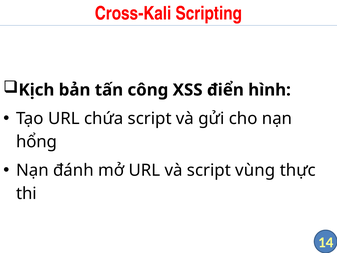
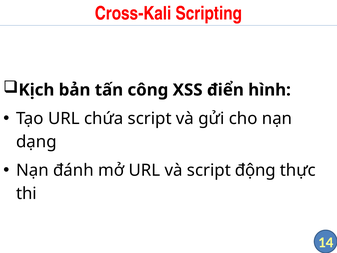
hổng: hổng -> dạng
vùng: vùng -> động
